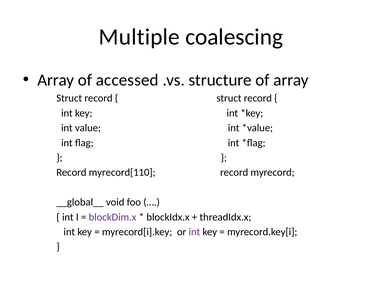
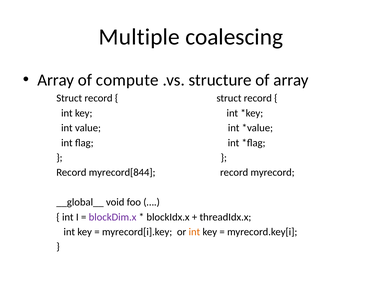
accessed: accessed -> compute
myrecord[110: myrecord[110 -> myrecord[844
int at (194, 232) colour: purple -> orange
